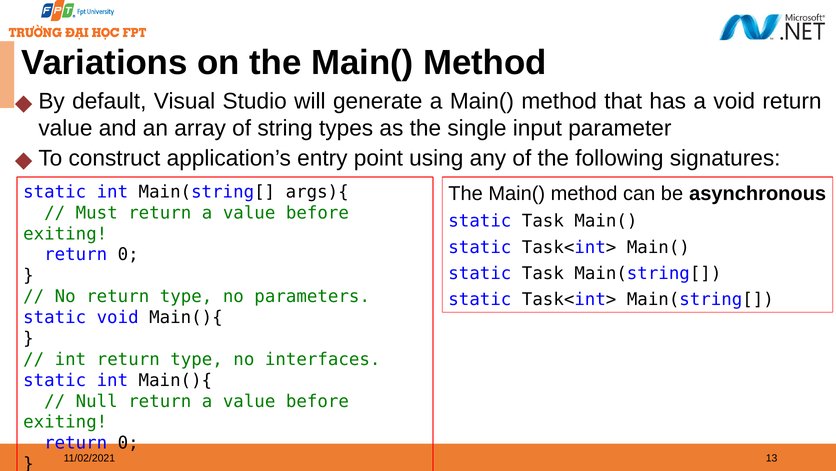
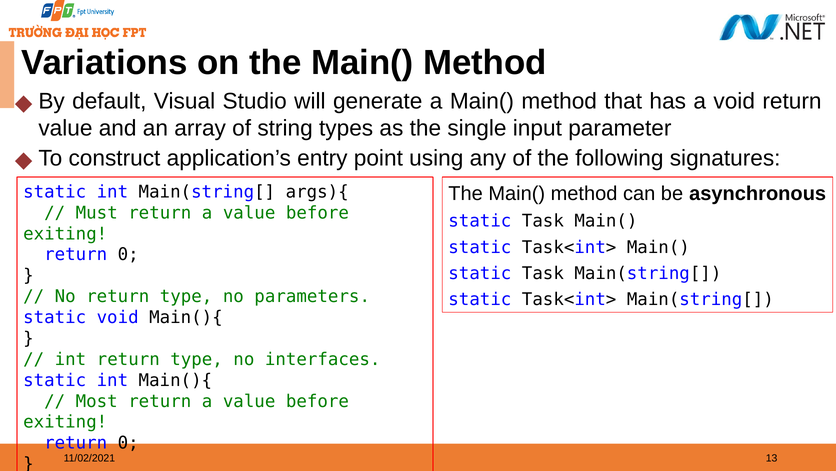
Null: Null -> Most
